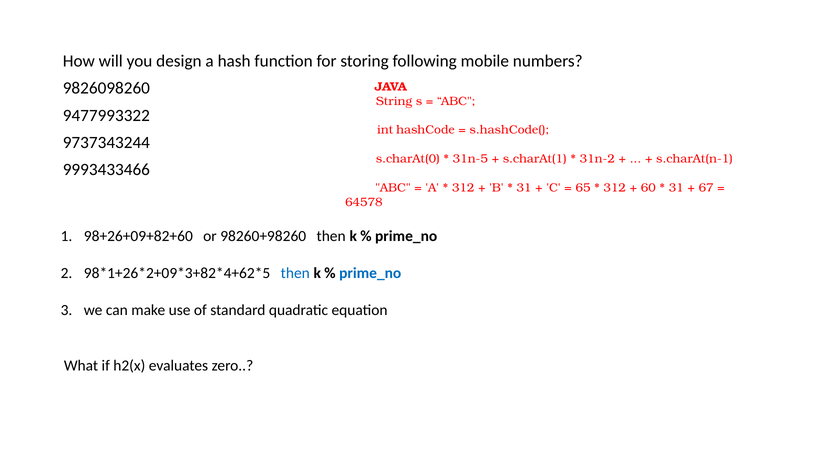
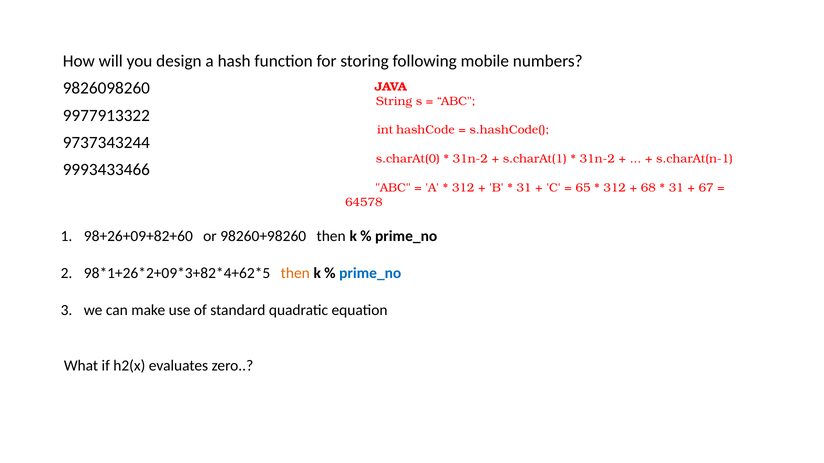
9477993322: 9477993322 -> 9977913322
31n-5 at (470, 159): 31n-5 -> 31n-2
60: 60 -> 68
then at (295, 274) colour: blue -> orange
